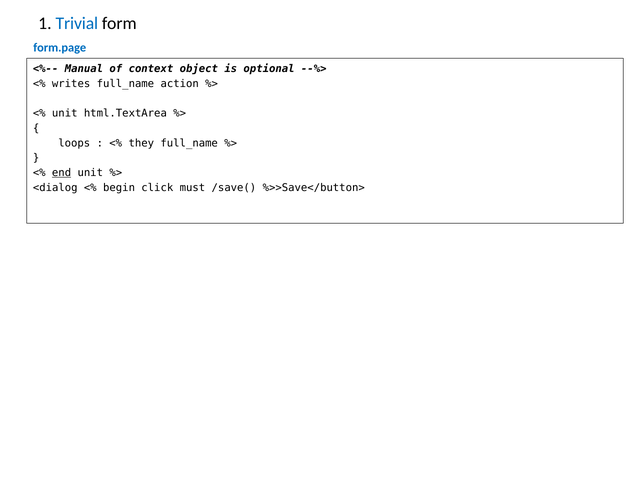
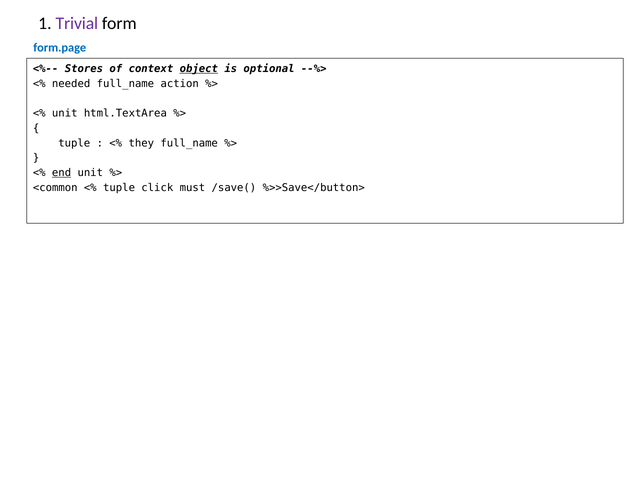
Trivial colour: blue -> purple
Manual: Manual -> Stores
object underline: none -> present
writes: writes -> needed
loops at (74, 143): loops -> tuple
<dialog: <dialog -> <common
begin at (119, 188): begin -> tuple
